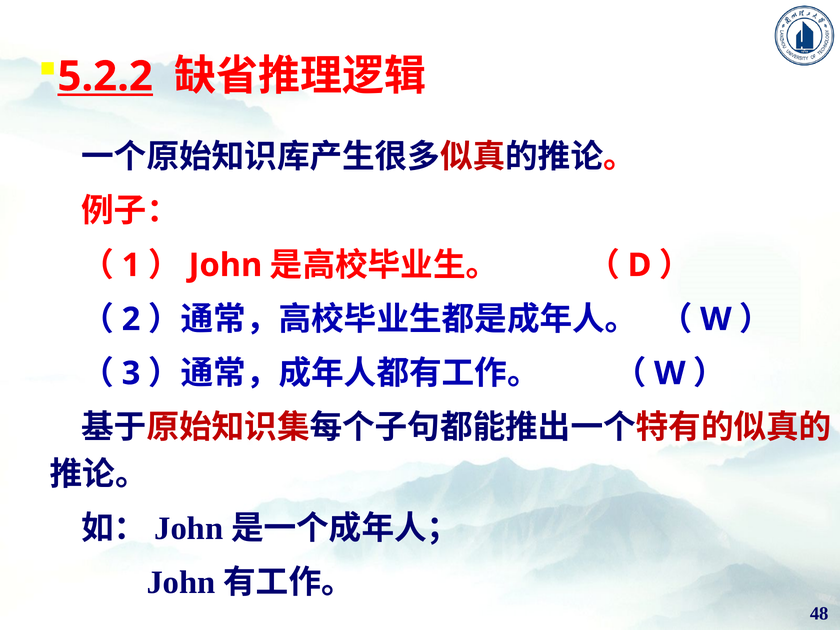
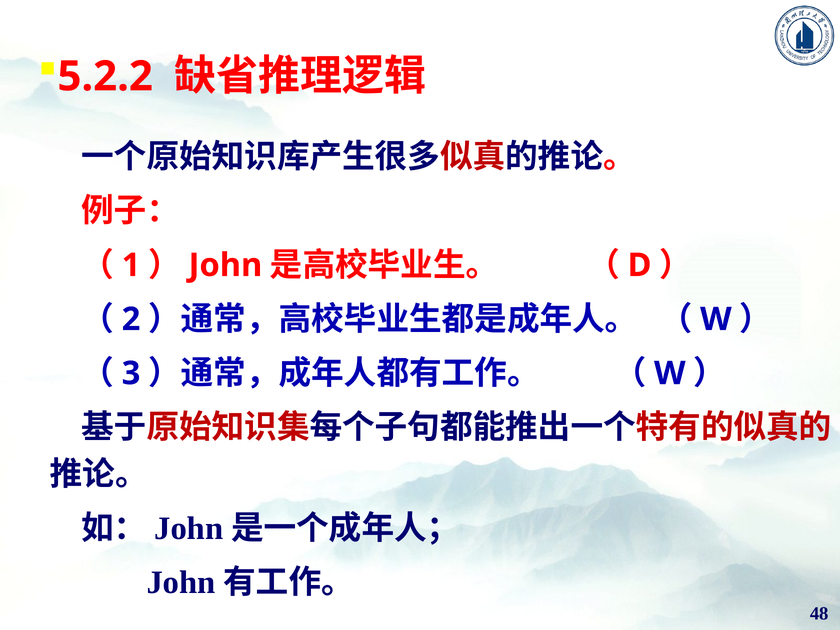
5.2.2 underline: present -> none
